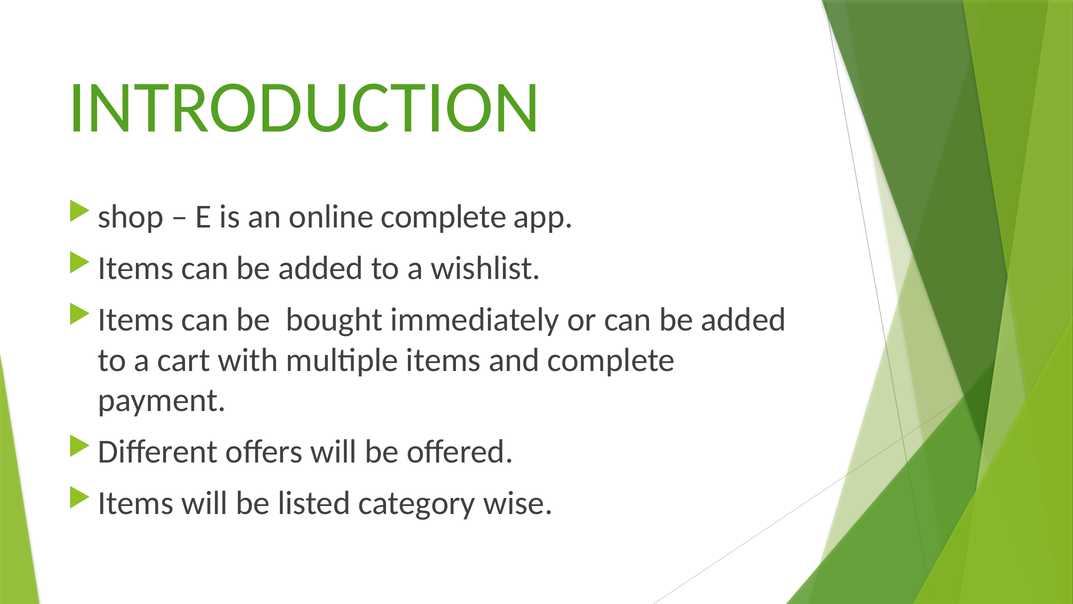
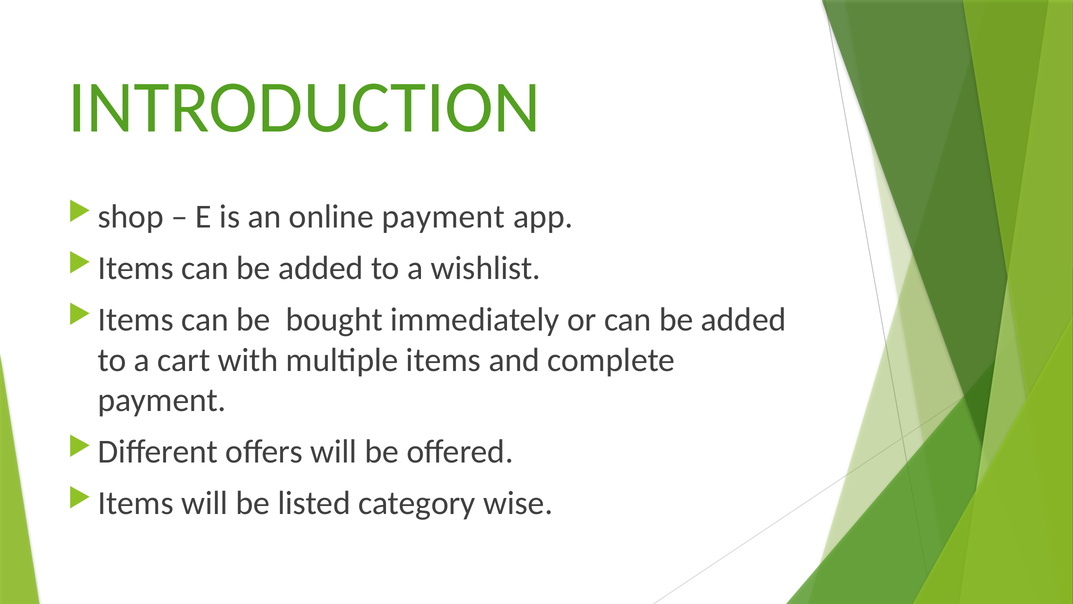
online complete: complete -> payment
